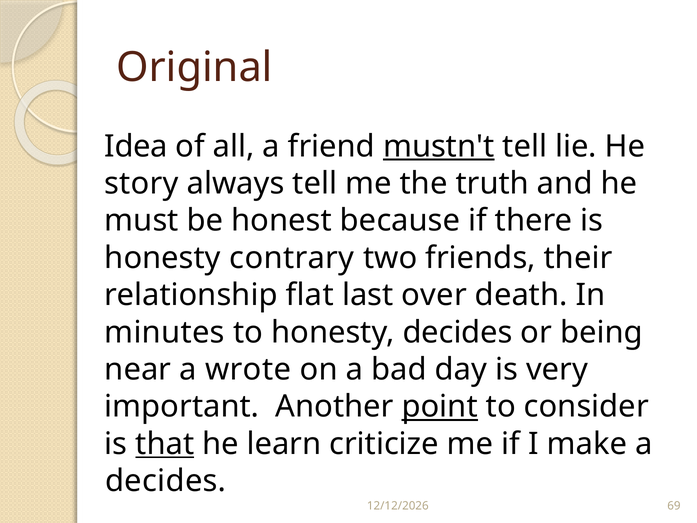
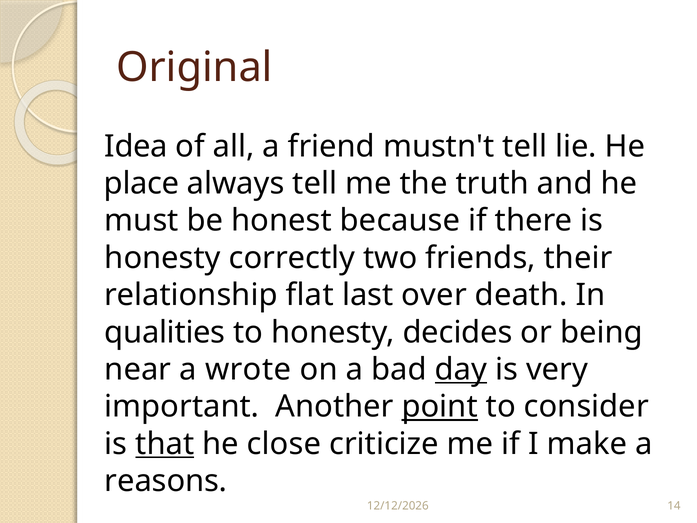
mustn't underline: present -> none
story: story -> place
contrary: contrary -> correctly
minutes: minutes -> qualities
day underline: none -> present
learn: learn -> close
decides at (166, 481): decides -> reasons
69: 69 -> 14
